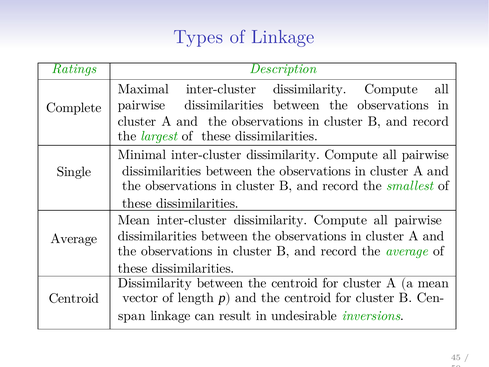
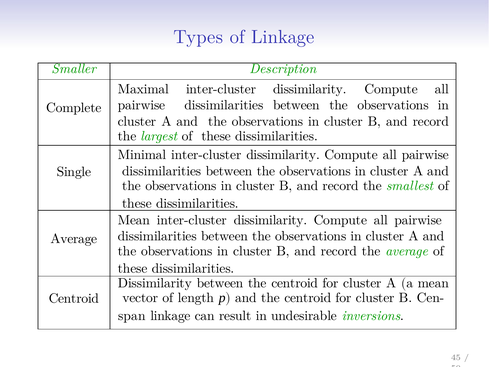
Ratings: Ratings -> Smaller
